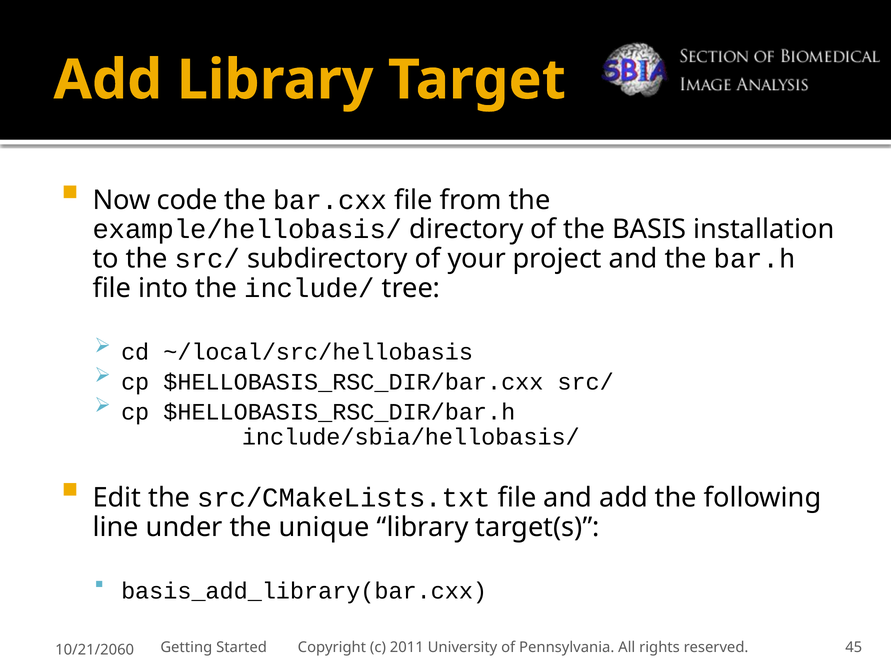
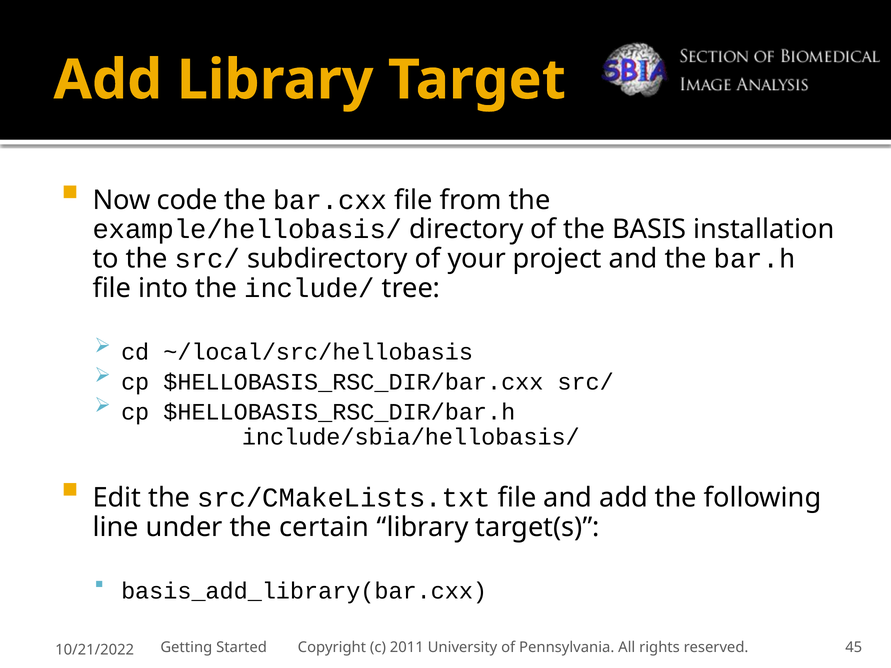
unique: unique -> certain
10/21/2060: 10/21/2060 -> 10/21/2022
